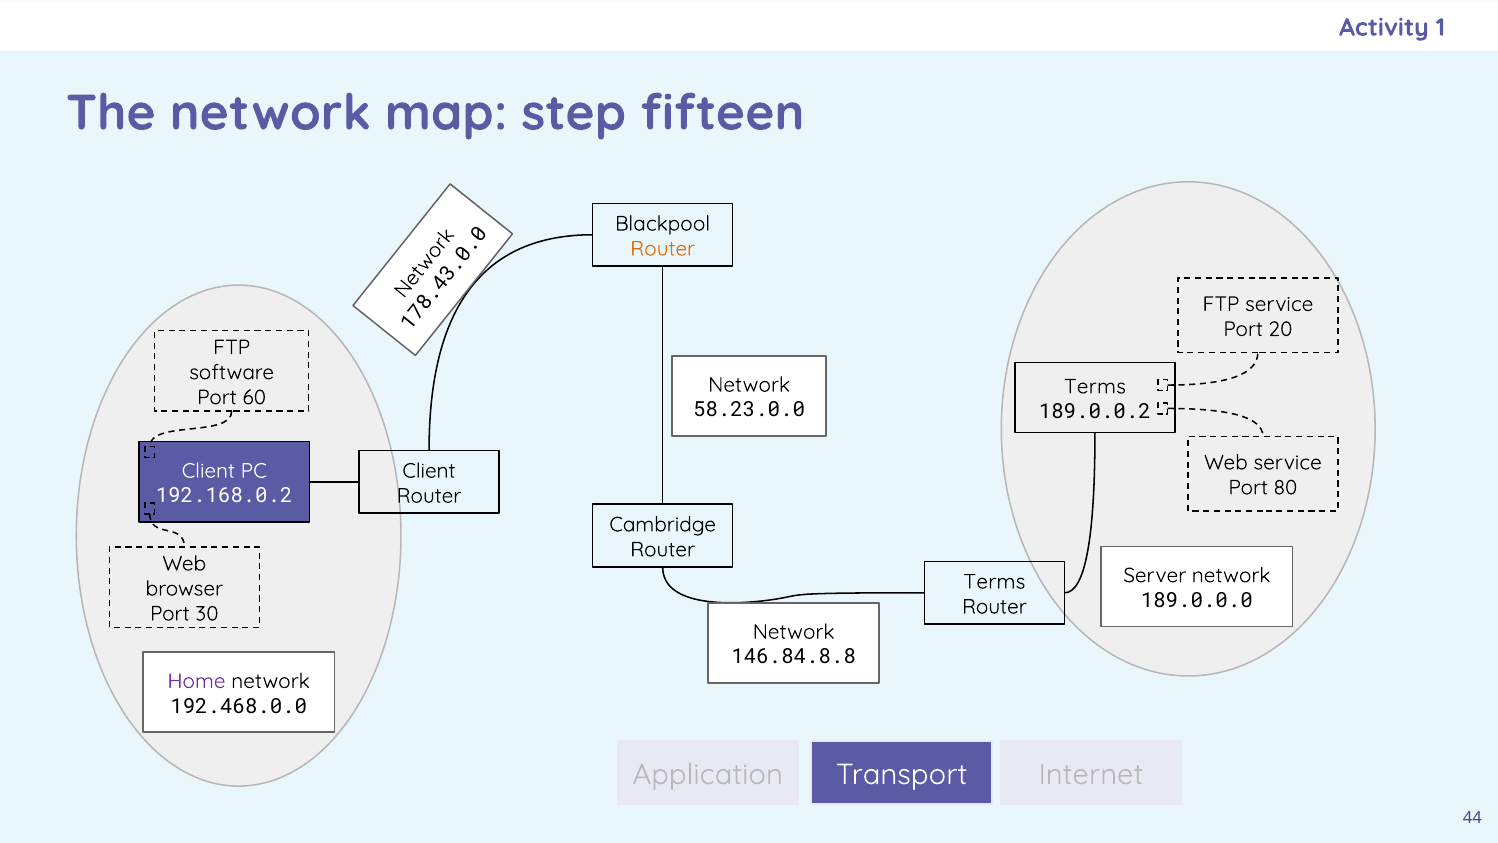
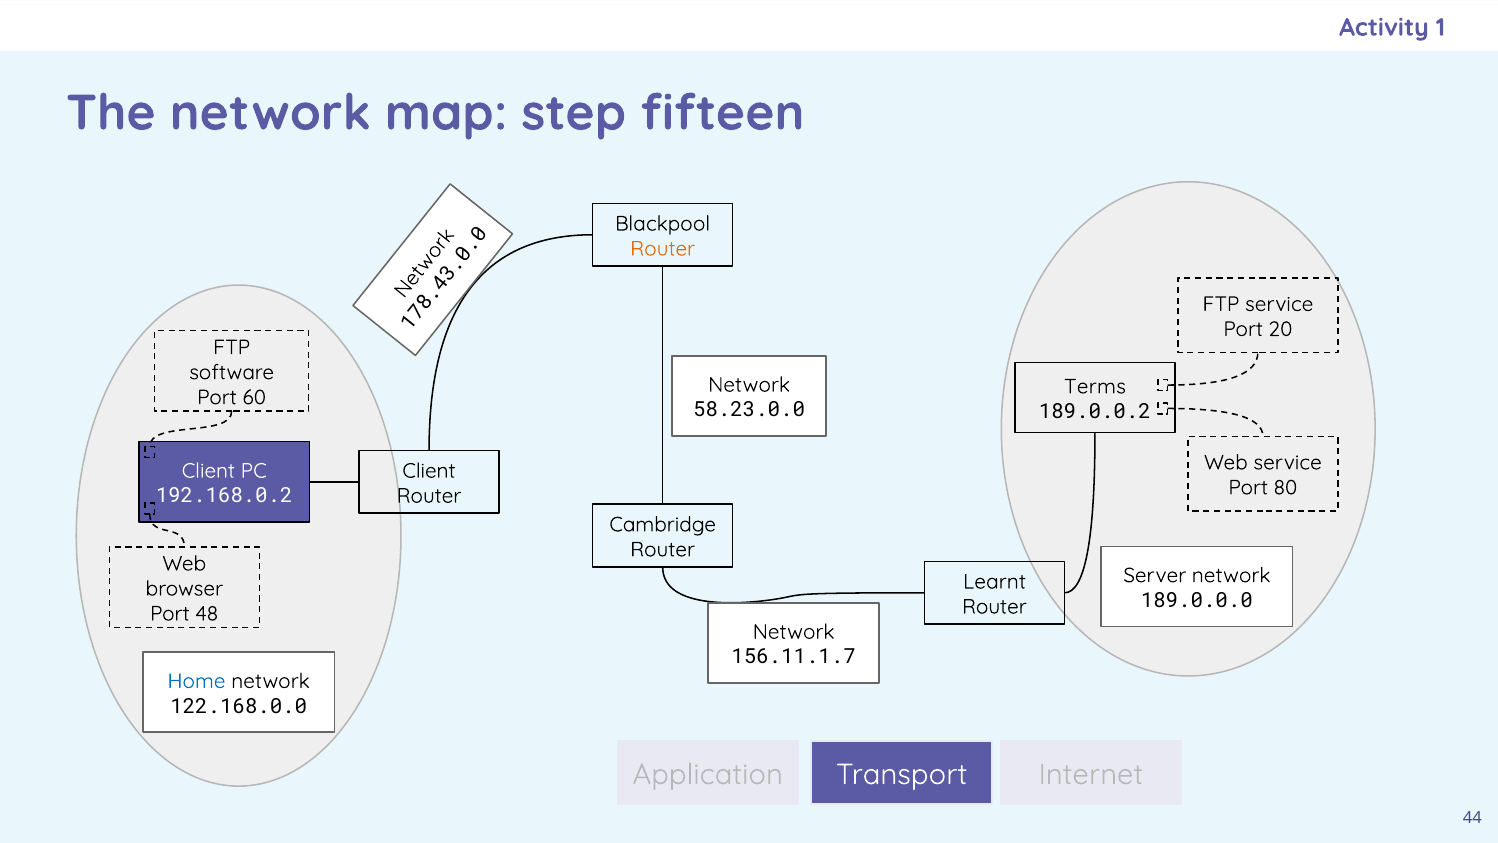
Terms at (994, 581): Terms -> Learnt
30: 30 -> 48
146.84.8.8: 146.84.8.8 -> 156.11.1.7
Home colour: purple -> blue
192.468.0.0: 192.468.0.0 -> 122.168.0.0
